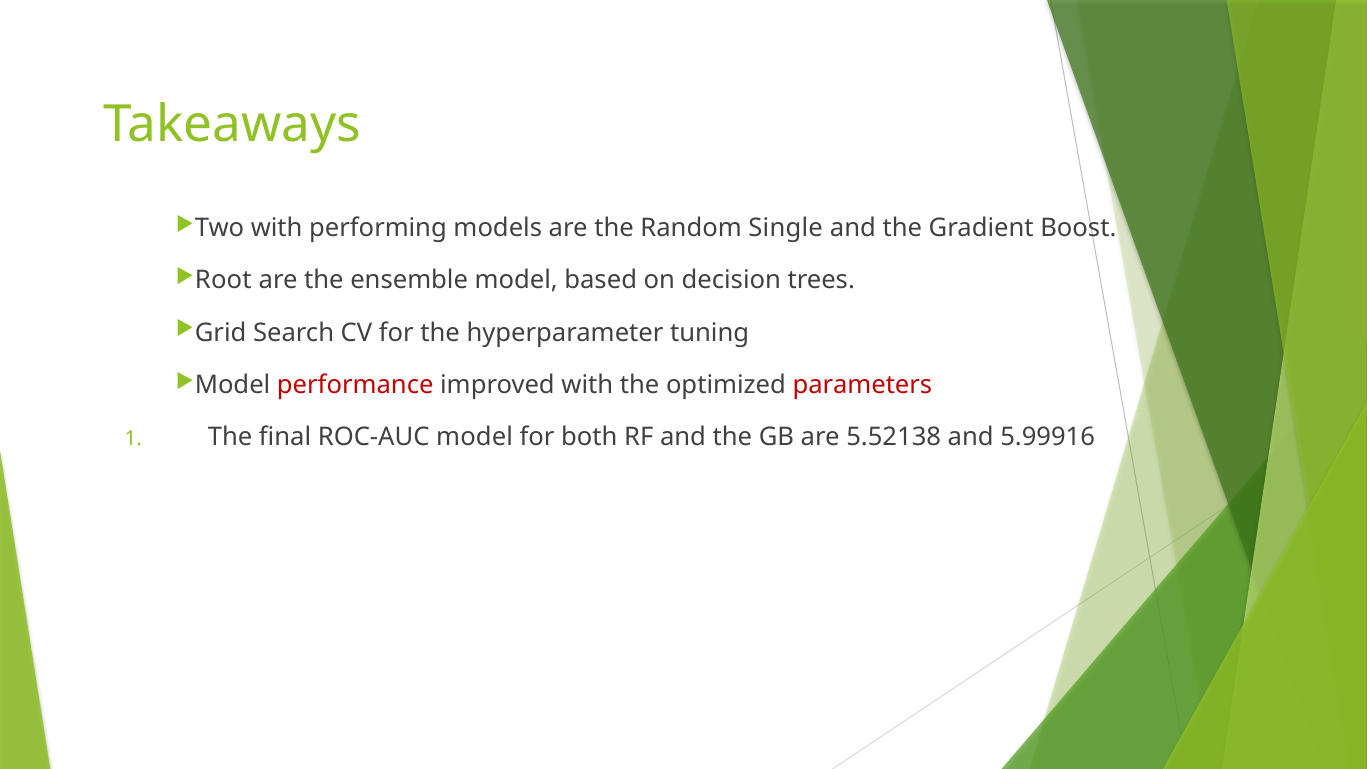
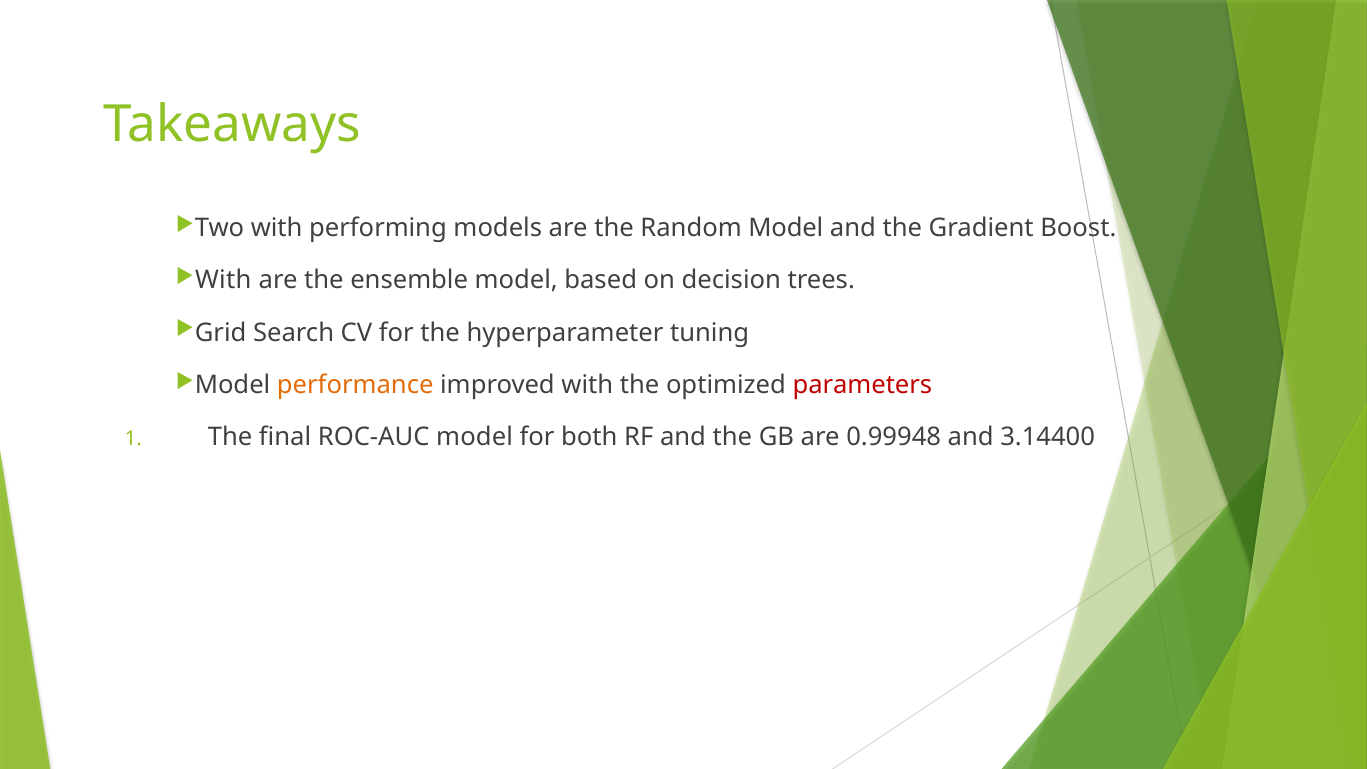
Random Single: Single -> Model
Root at (223, 280): Root -> With
performance colour: red -> orange
5.52138: 5.52138 -> 0.99948
5.99916: 5.99916 -> 3.14400
